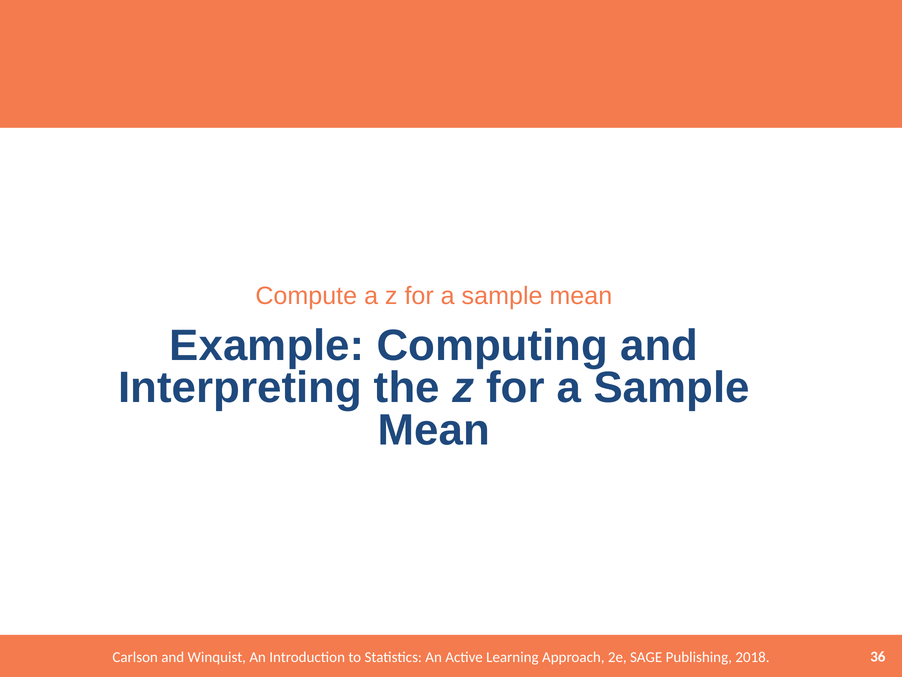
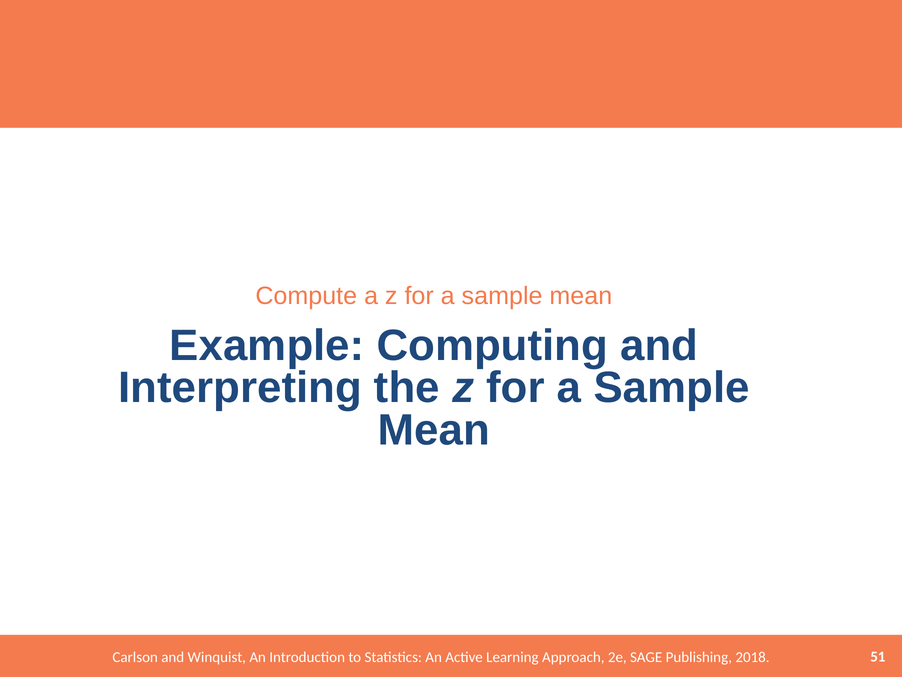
36: 36 -> 51
